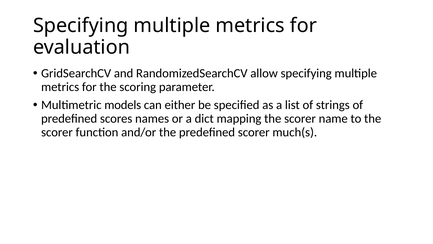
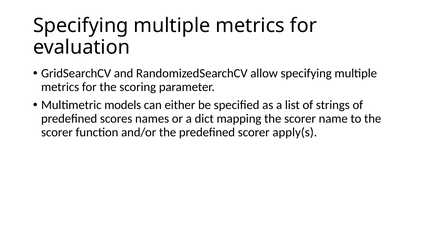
much(s: much(s -> apply(s
